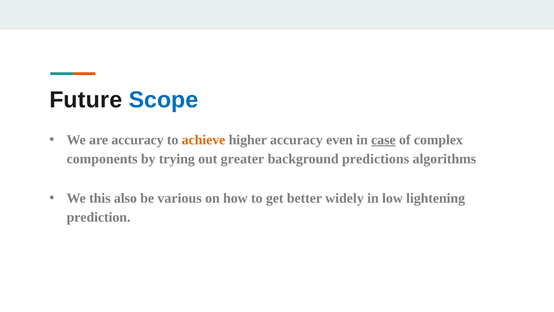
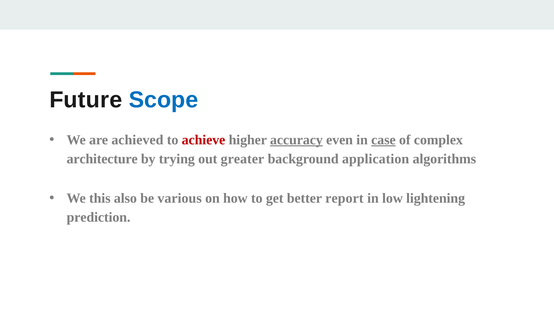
are accuracy: accuracy -> achieved
achieve colour: orange -> red
accuracy at (296, 140) underline: none -> present
components: components -> architecture
predictions: predictions -> application
widely: widely -> report
